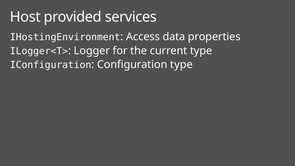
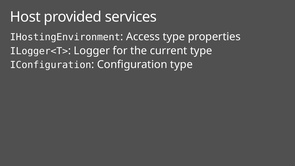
Access data: data -> type
